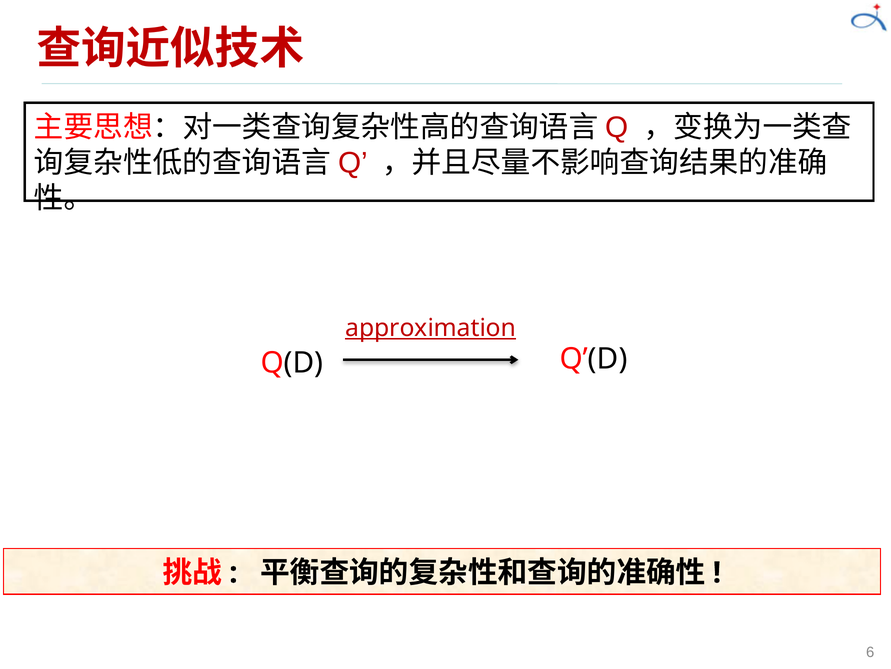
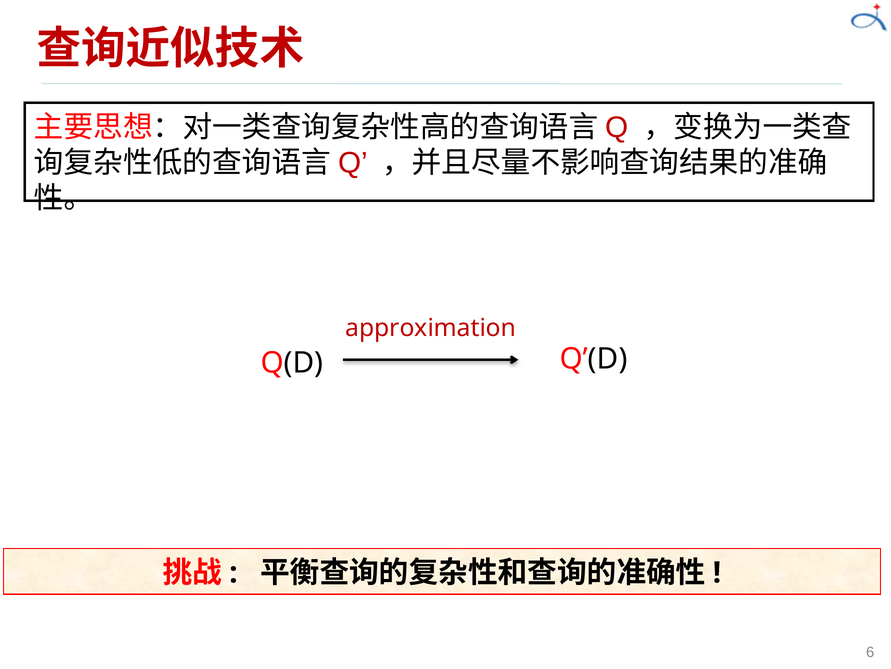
approximation underline: present -> none
